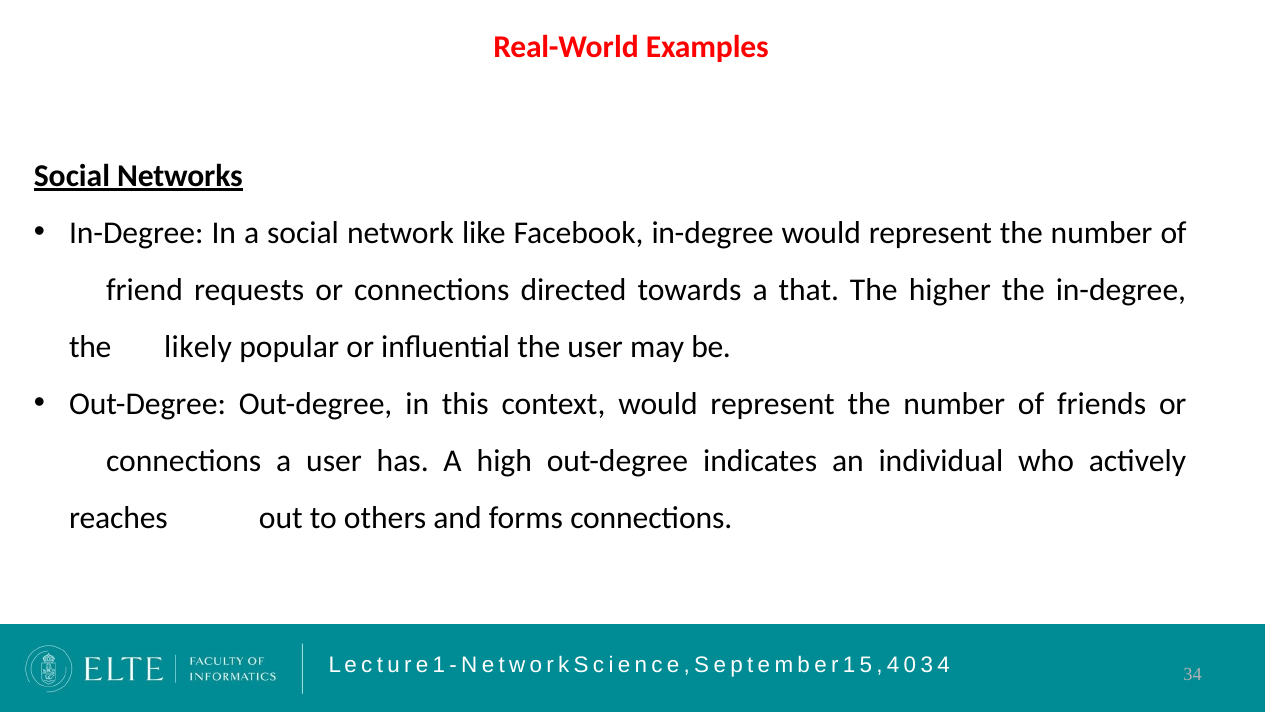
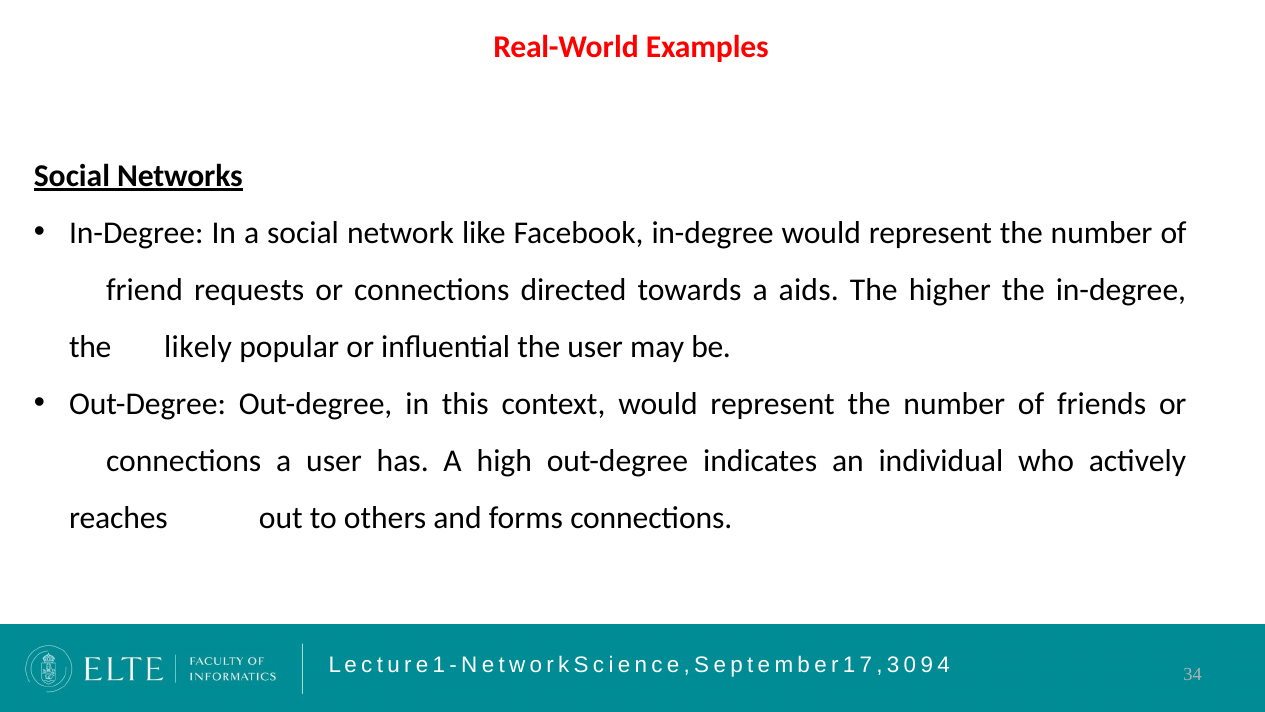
that: that -> aids
5: 5 -> 7
4 at (893, 664): 4 -> 3
3: 3 -> 9
